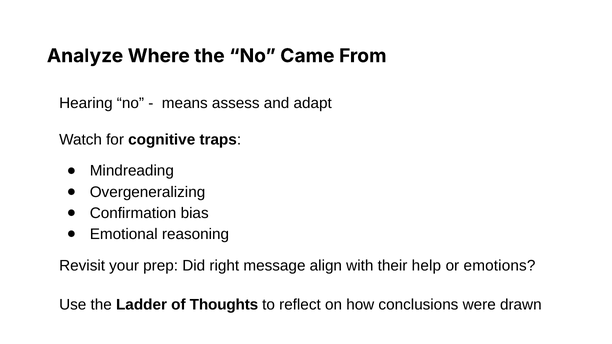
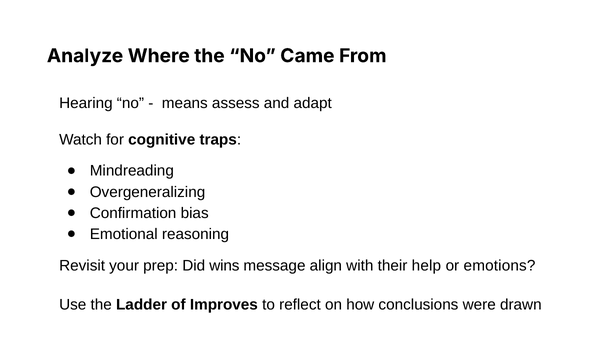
right: right -> wins
Thoughts: Thoughts -> Improves
